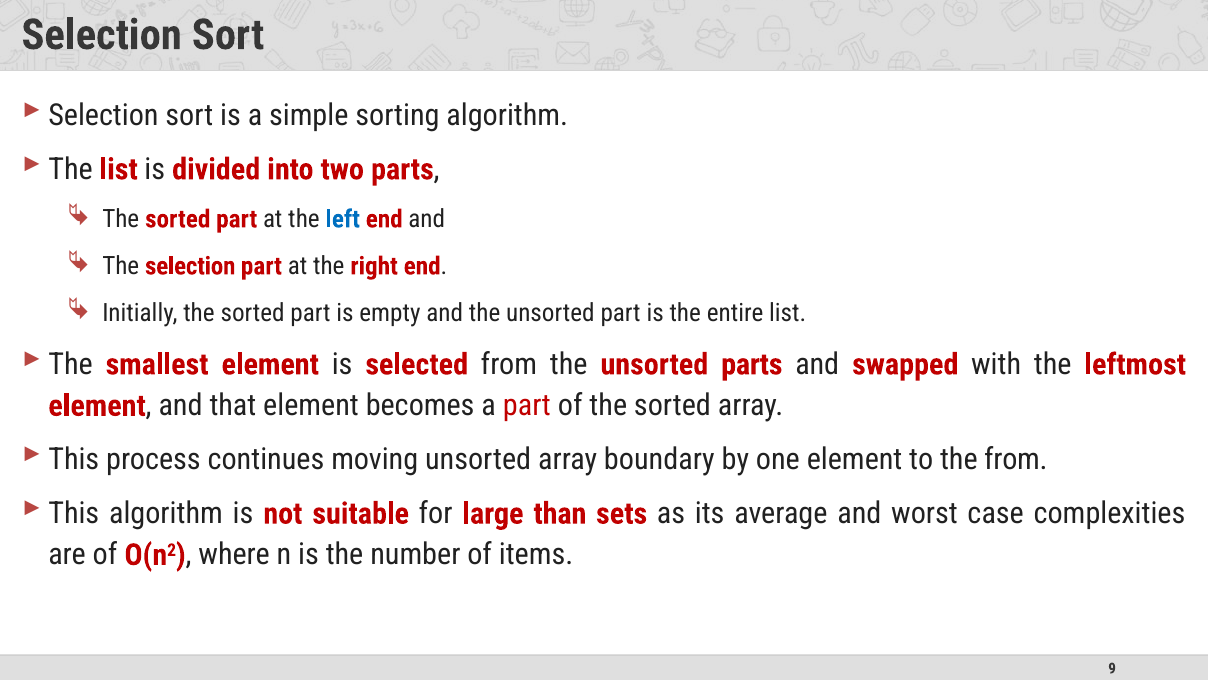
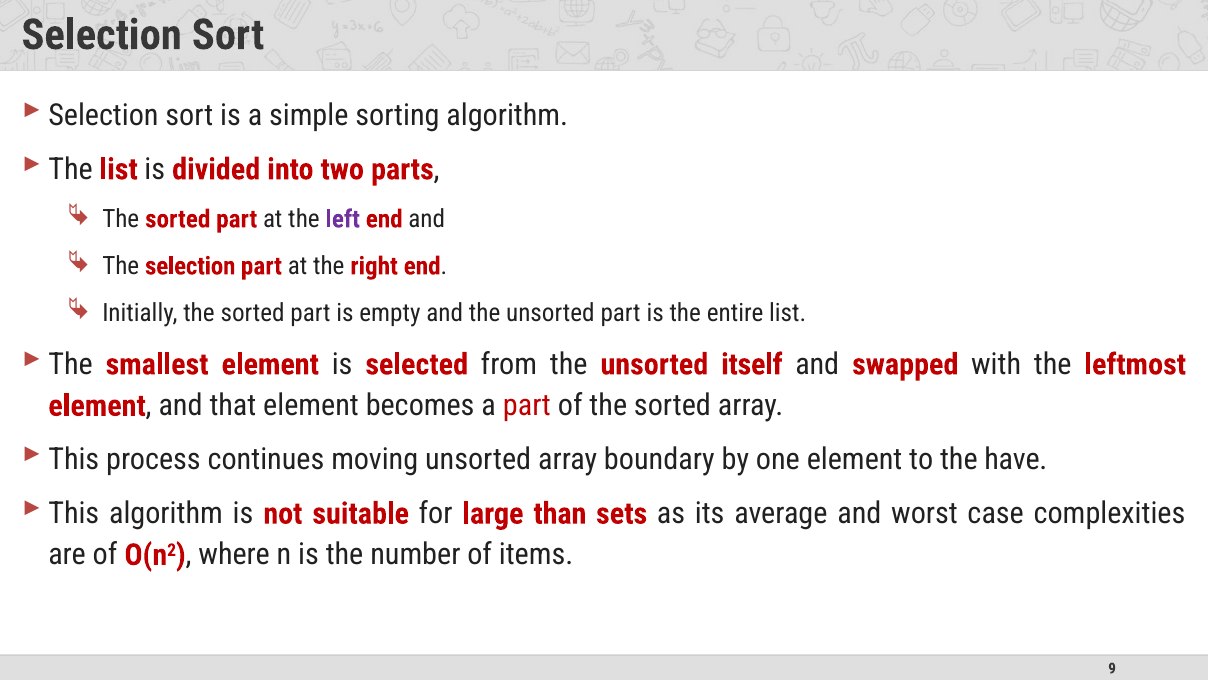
left colour: blue -> purple
unsorted parts: parts -> itself
the from: from -> have
